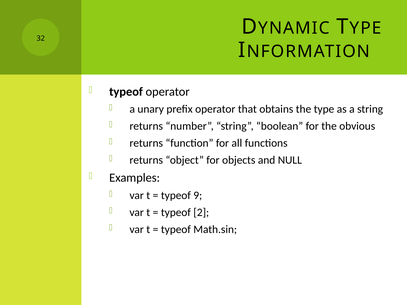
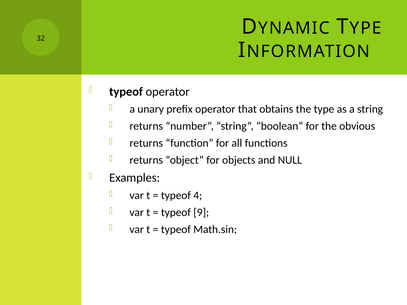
9: 9 -> 4
2: 2 -> 9
